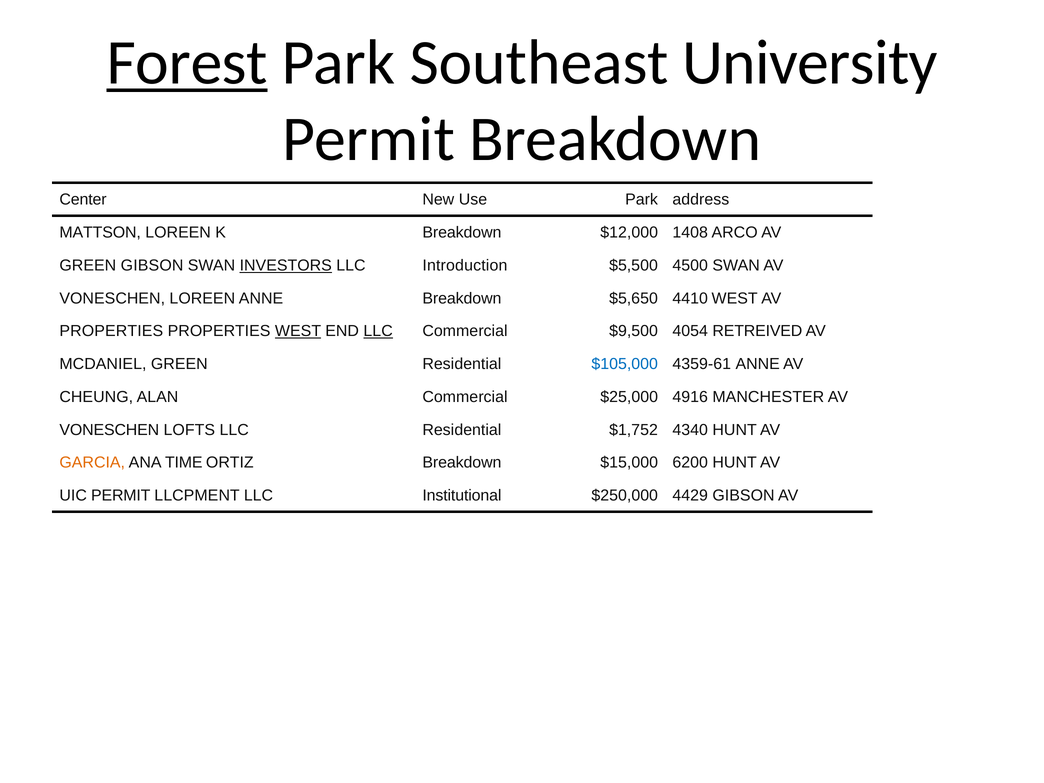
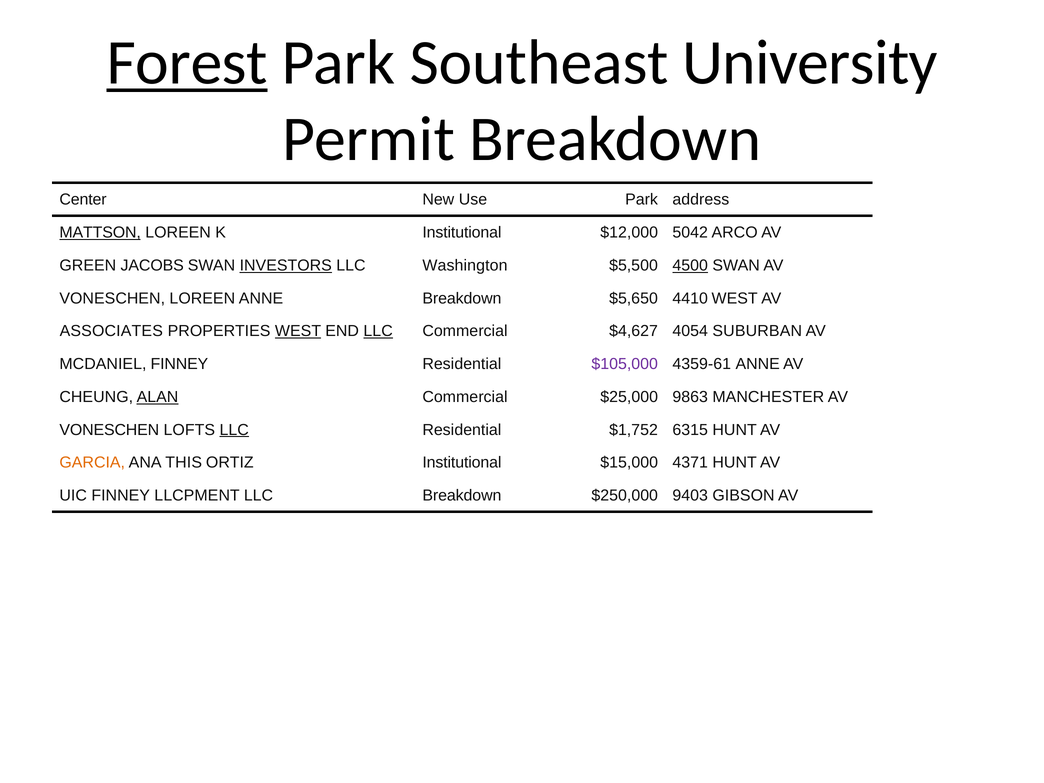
MATTSON underline: none -> present
K Breakdown: Breakdown -> Institutional
1408: 1408 -> 5042
GREEN GIBSON: GIBSON -> JACOBS
Introduction: Introduction -> Washington
4500 underline: none -> present
PROPERTIES at (111, 331): PROPERTIES -> ASSOCIATES
$9,500: $9,500 -> $4,627
RETREIVED: RETREIVED -> SUBURBAN
MCDANIEL GREEN: GREEN -> FINNEY
$105,000 colour: blue -> purple
ALAN underline: none -> present
4916: 4916 -> 9863
LLC at (234, 430) underline: none -> present
4340: 4340 -> 6315
TIME: TIME -> THIS
ORTIZ Breakdown: Breakdown -> Institutional
6200: 6200 -> 4371
UIC PERMIT: PERMIT -> FINNEY
LLC Institutional: Institutional -> Breakdown
4429: 4429 -> 9403
